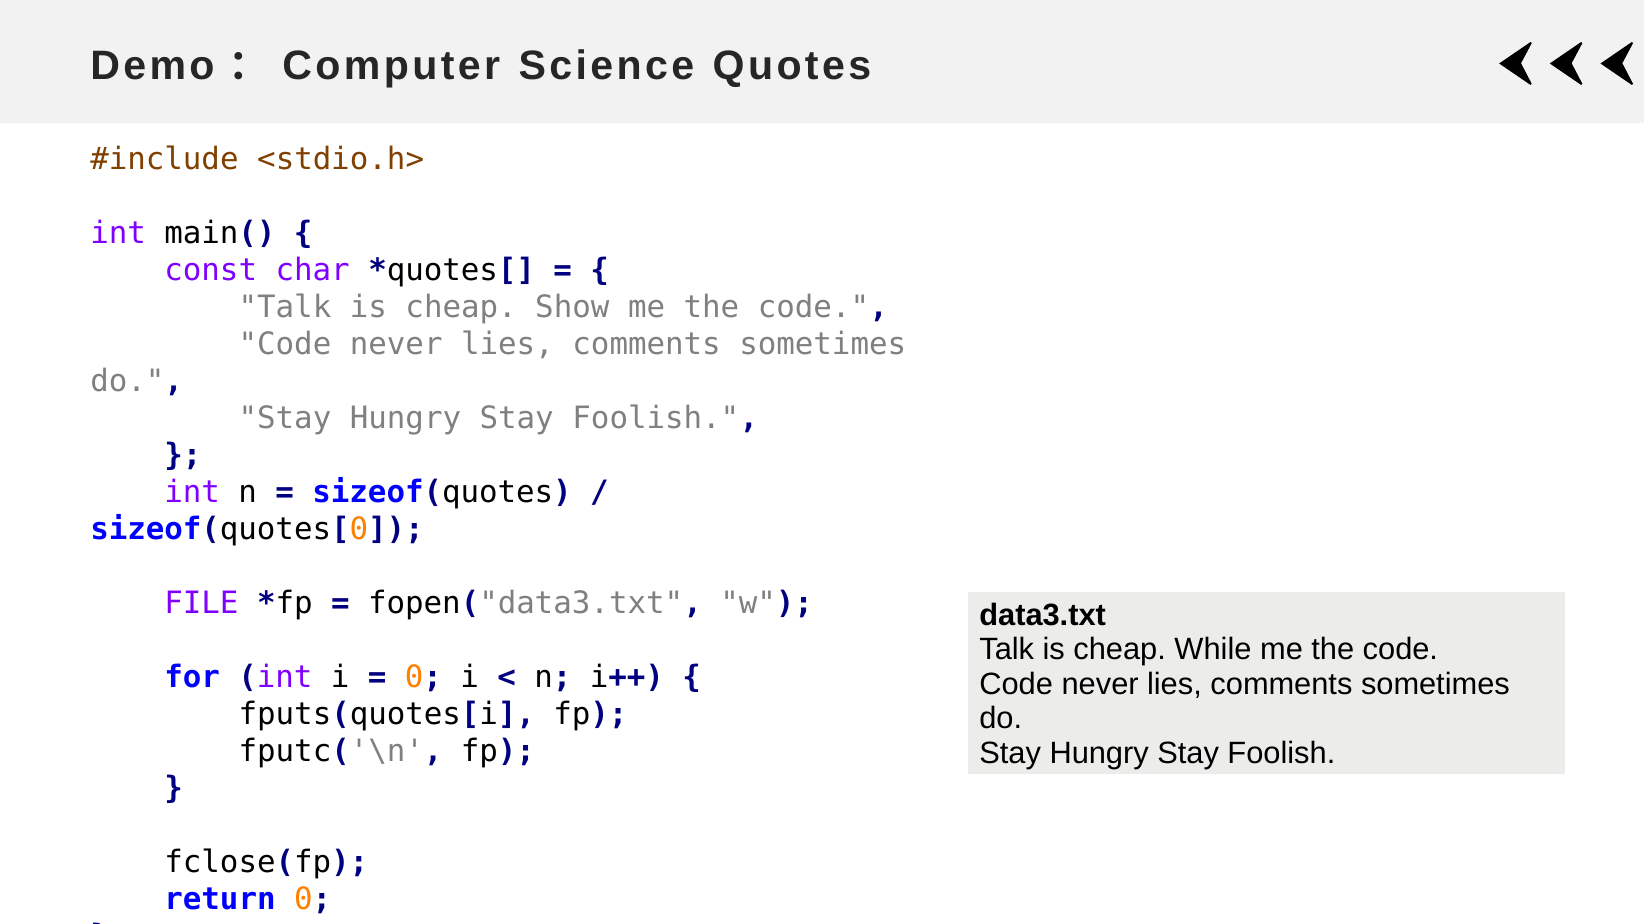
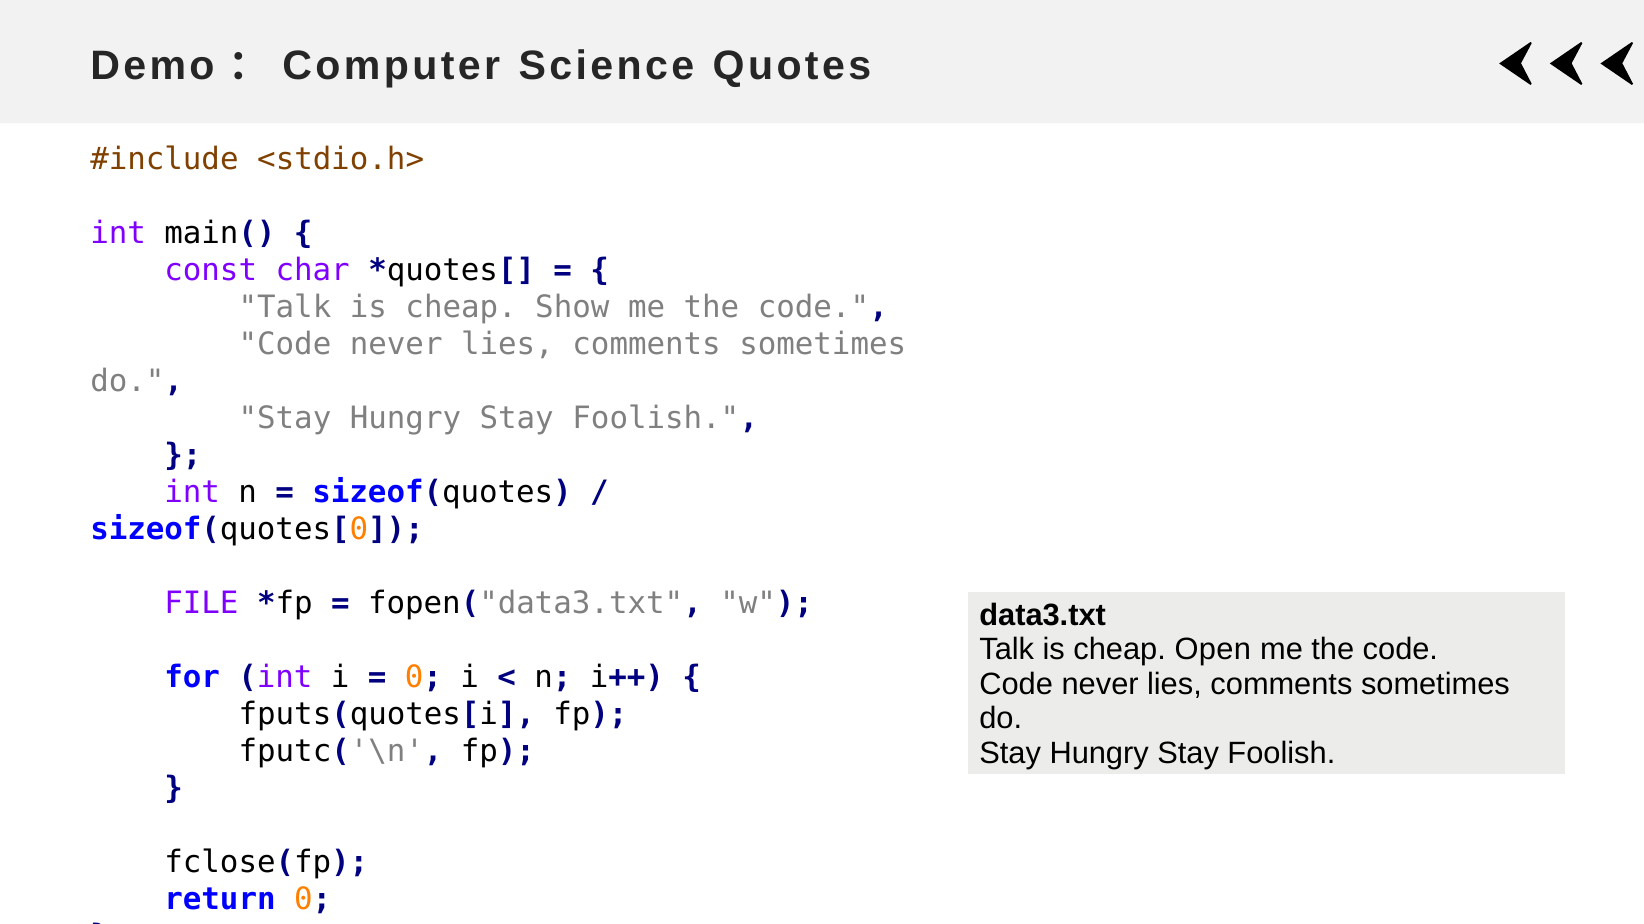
While: While -> Open
